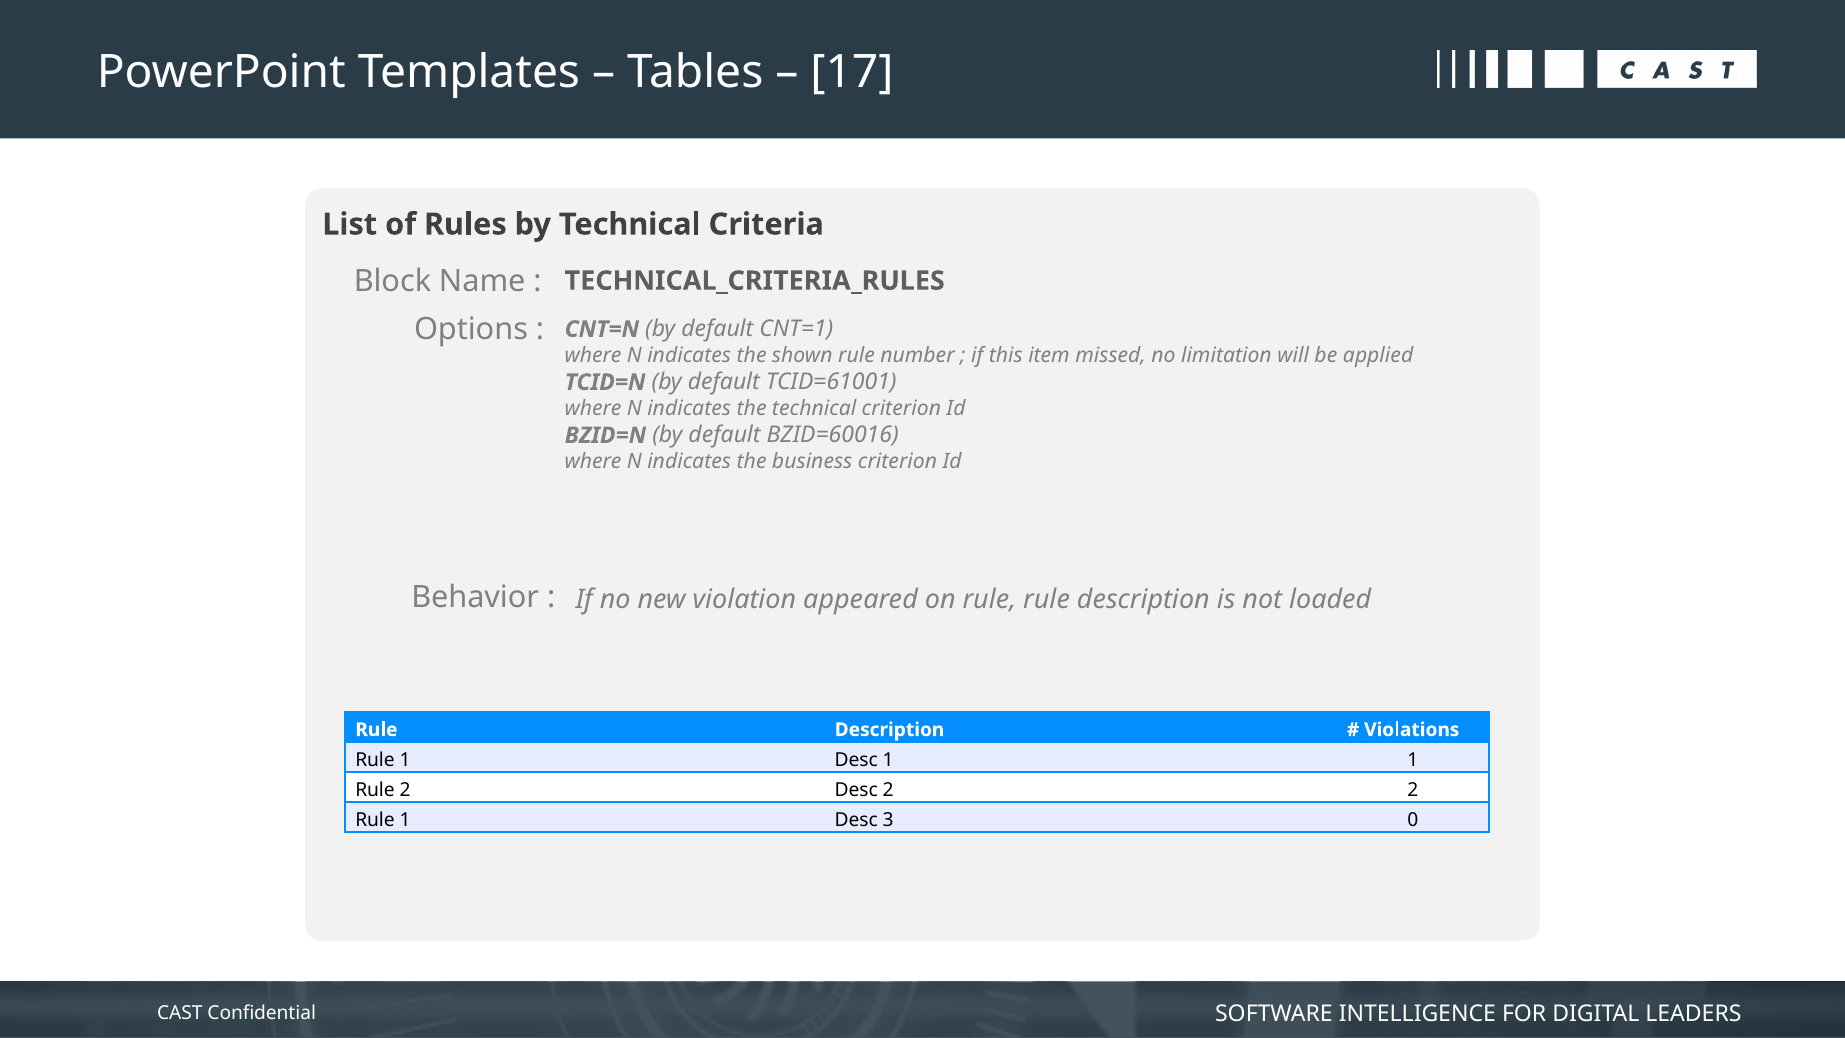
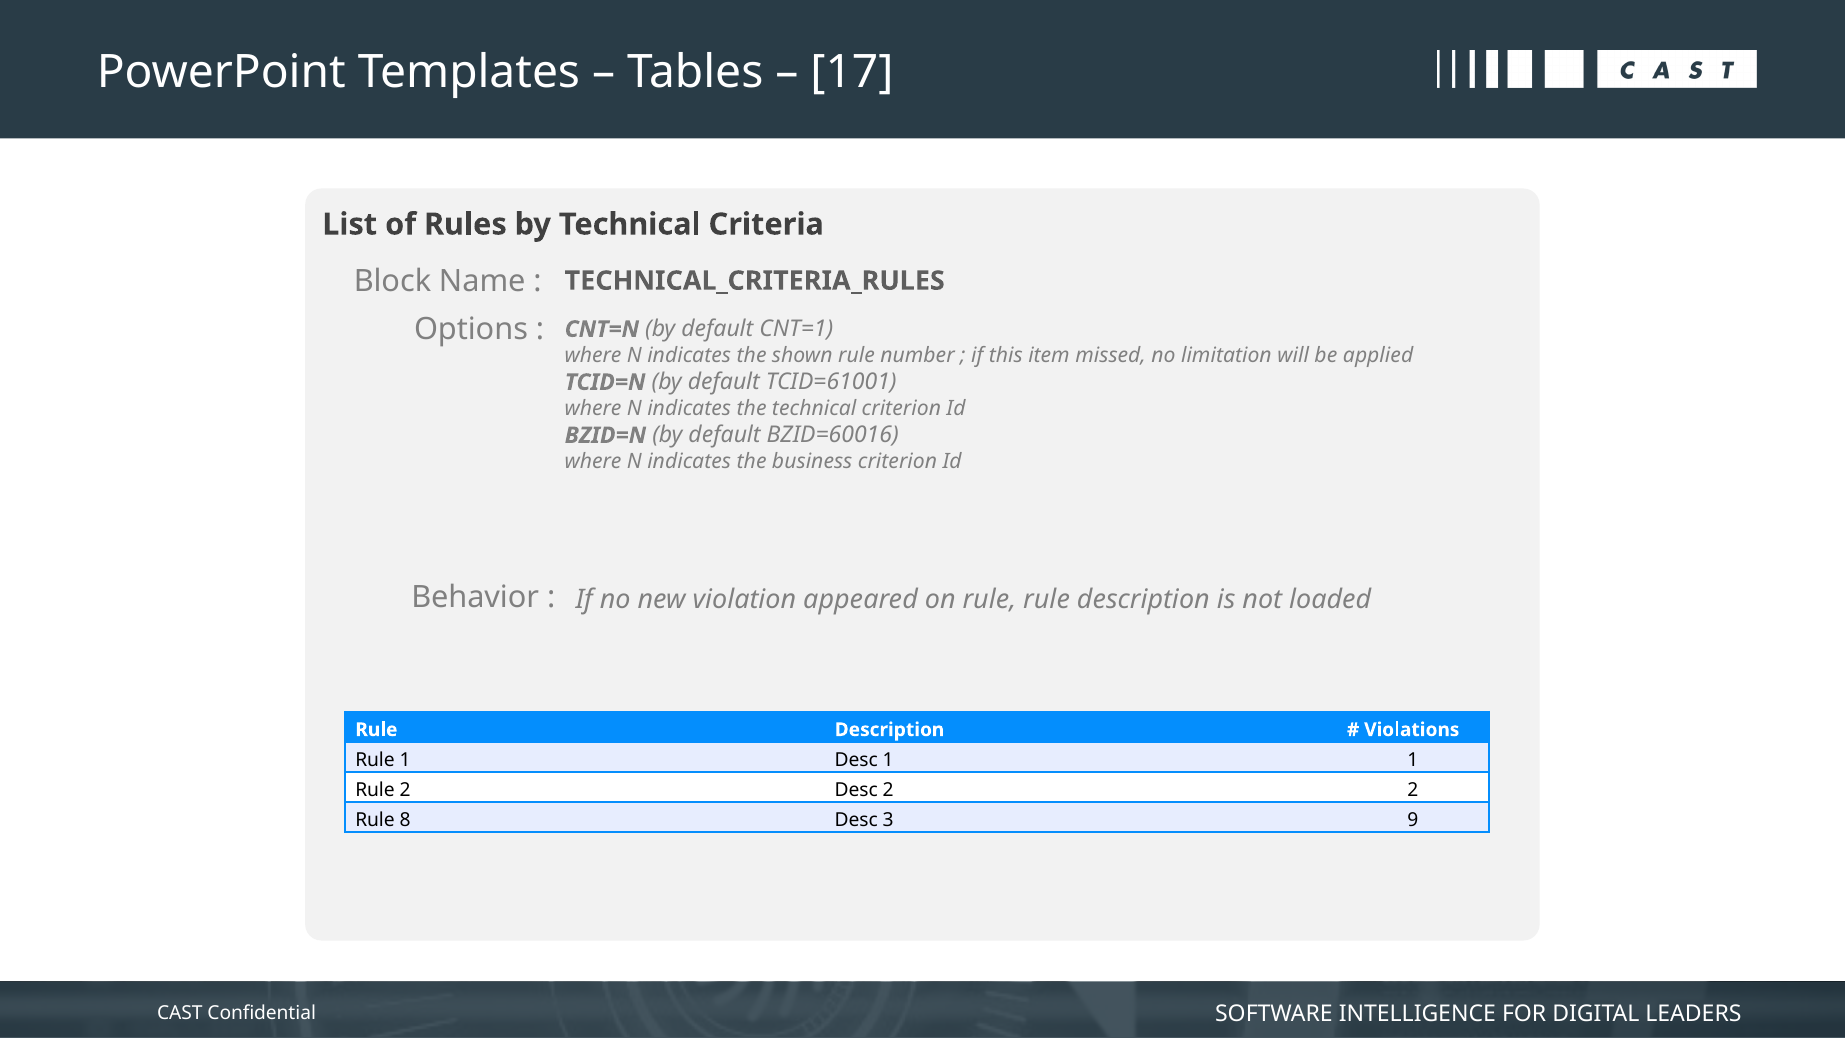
1 at (405, 820): 1 -> 8
0: 0 -> 9
